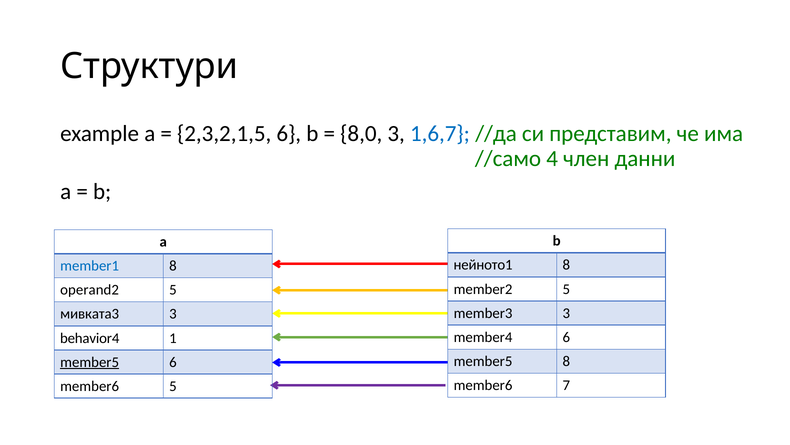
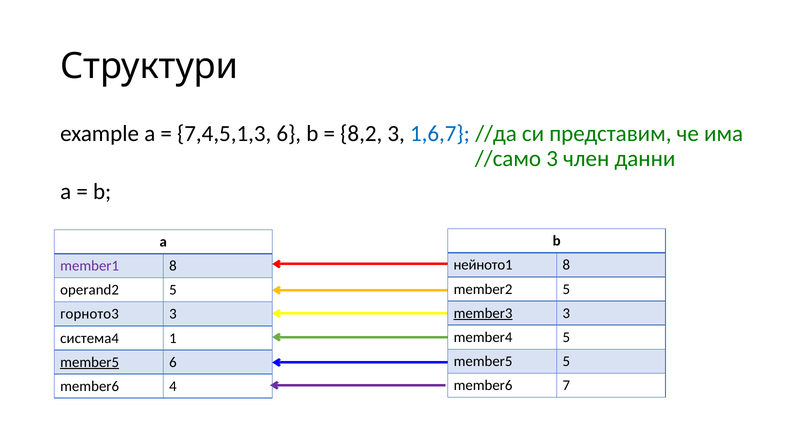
2,3,2,1,5: 2,3,2,1,5 -> 7,4,5,1,3
8,0: 8,0 -> 8,2
//само 4: 4 -> 3
member1 colour: blue -> purple
member3 underline: none -> present
мивката3: мивката3 -> горното3
member4 6: 6 -> 5
behavior4: behavior4 -> система4
member5 8: 8 -> 5
member6 5: 5 -> 4
